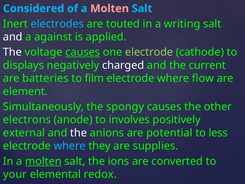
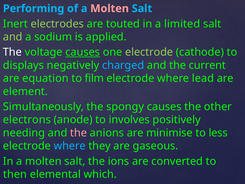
Considered: Considered -> Performing
electrodes colour: light blue -> light green
writing: writing -> limited
and at (13, 37) colour: white -> light green
against: against -> sodium
charged colour: white -> light blue
batteries: batteries -> equation
flow: flow -> lead
external: external -> needing
the at (79, 133) colour: white -> pink
potential: potential -> minimise
supplies: supplies -> gaseous
molten at (43, 161) underline: present -> none
your: your -> then
redox: redox -> which
